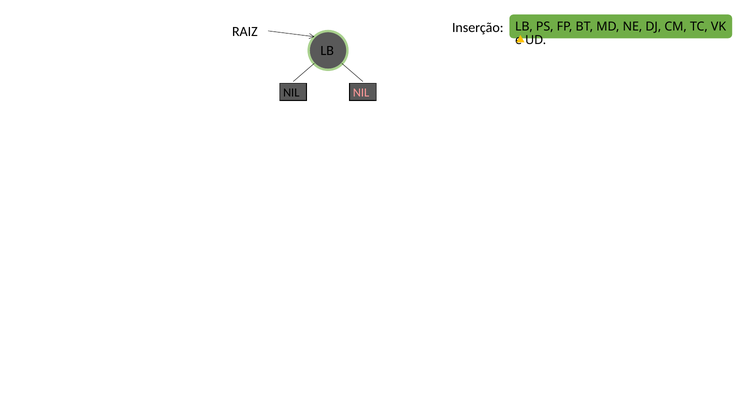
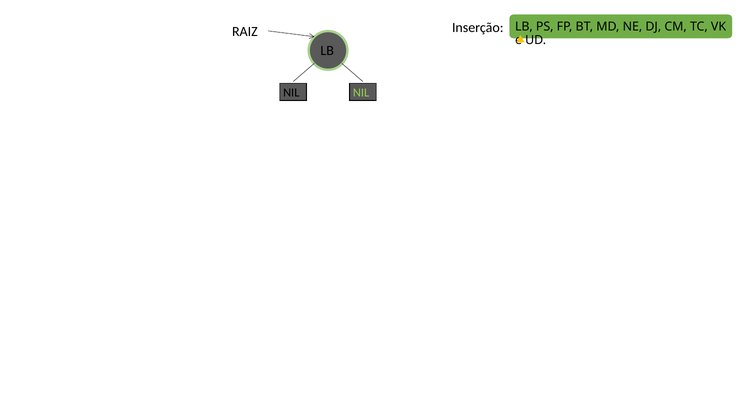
NIL at (361, 93) colour: pink -> light green
